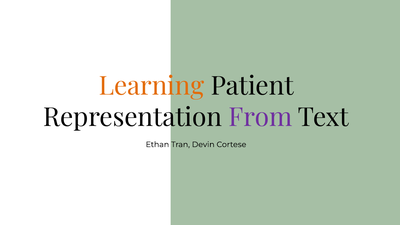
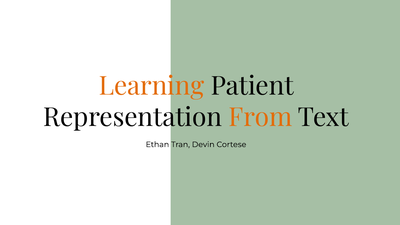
From colour: purple -> orange
